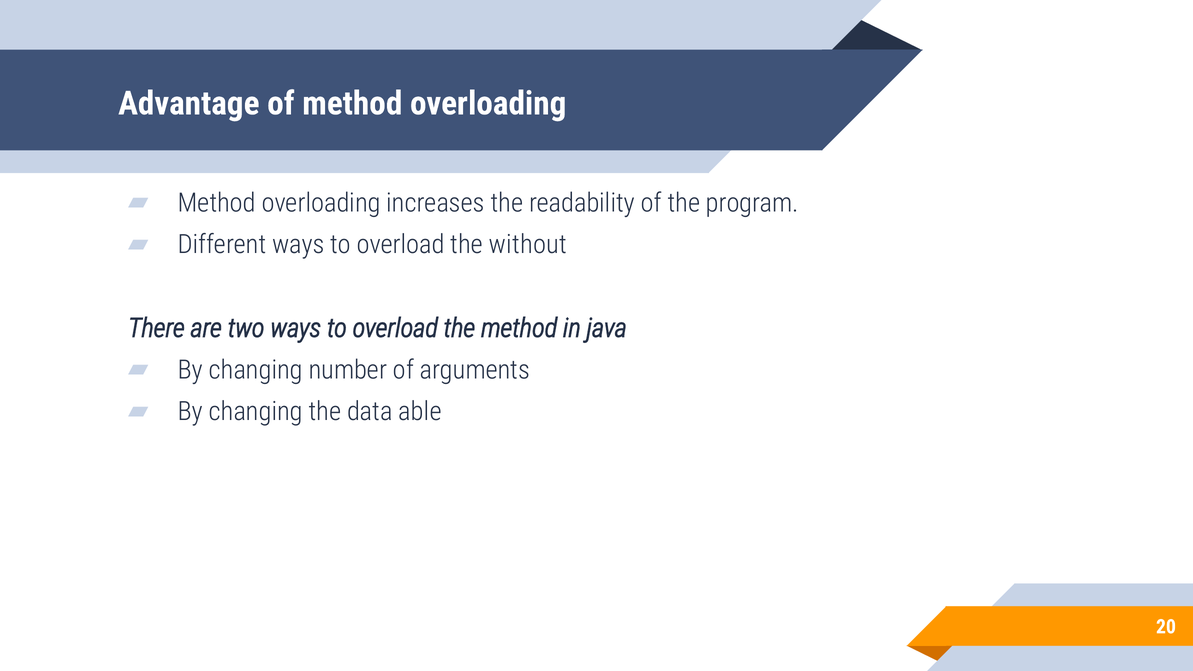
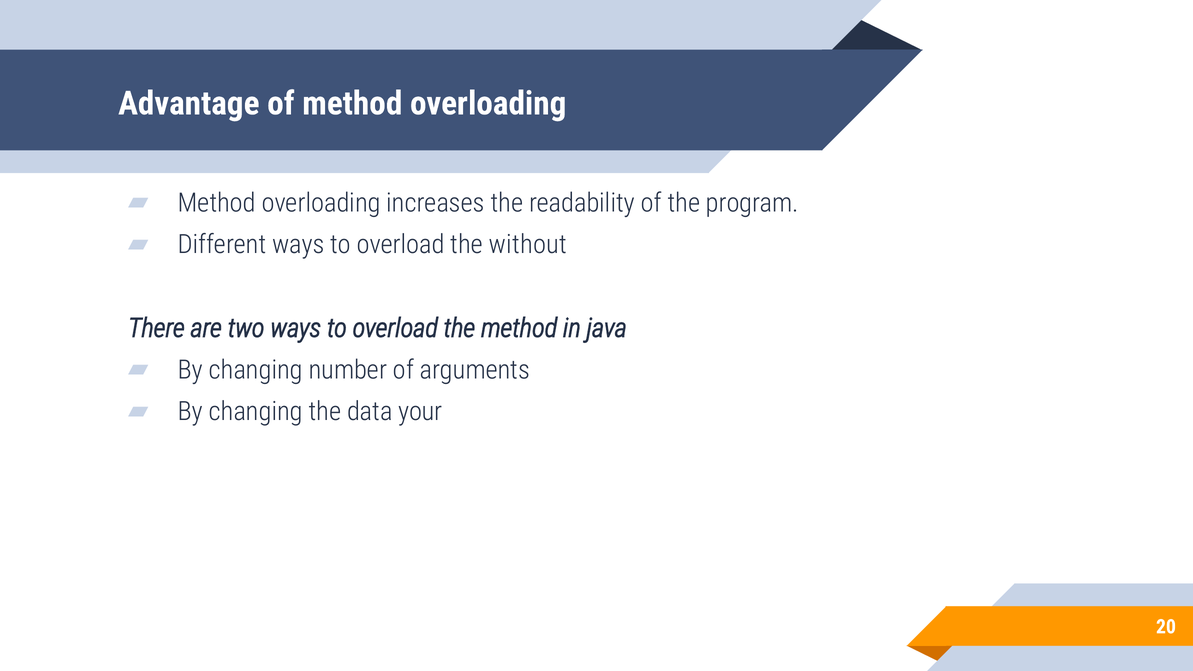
able: able -> your
